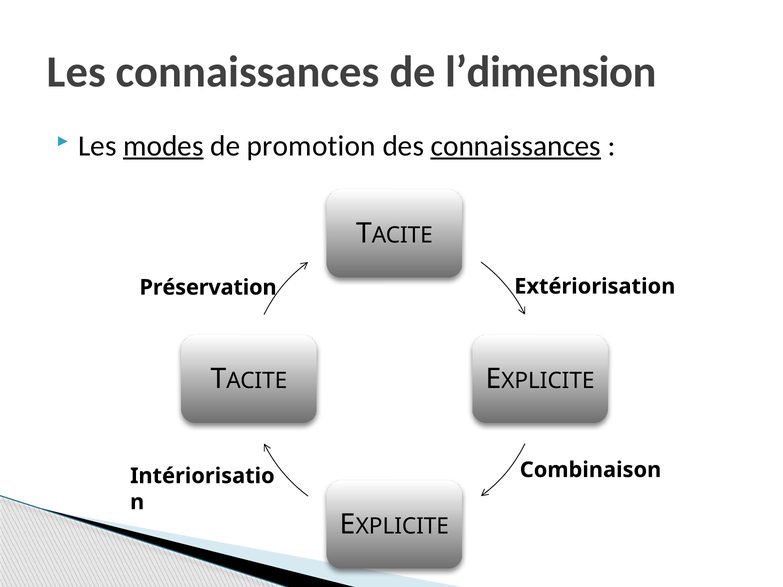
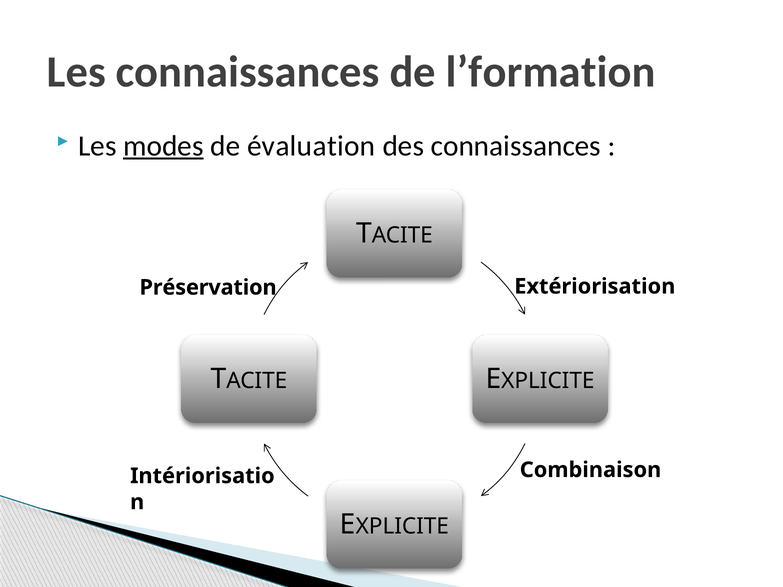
l’dimension: l’dimension -> l’formation
promotion: promotion -> évaluation
connaissances at (516, 146) underline: present -> none
